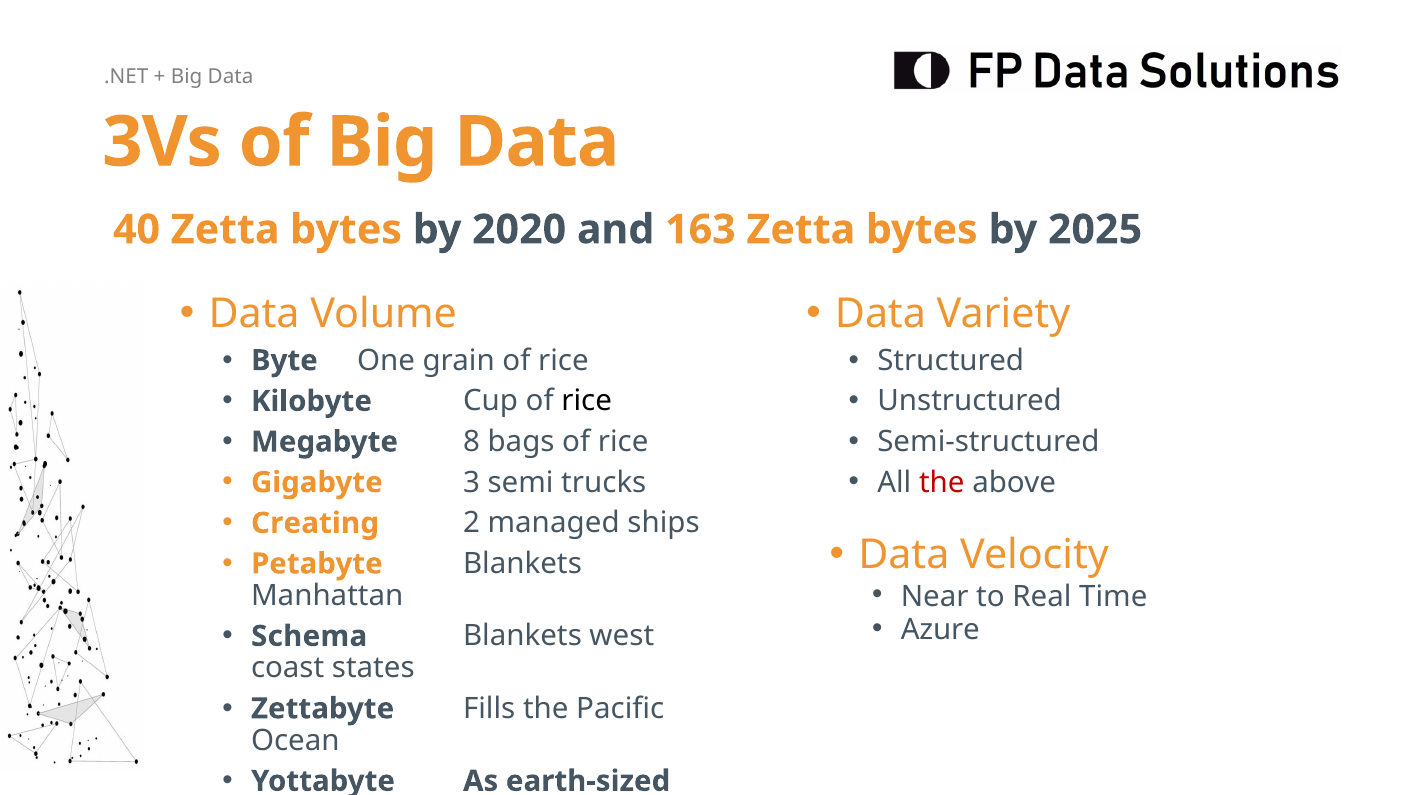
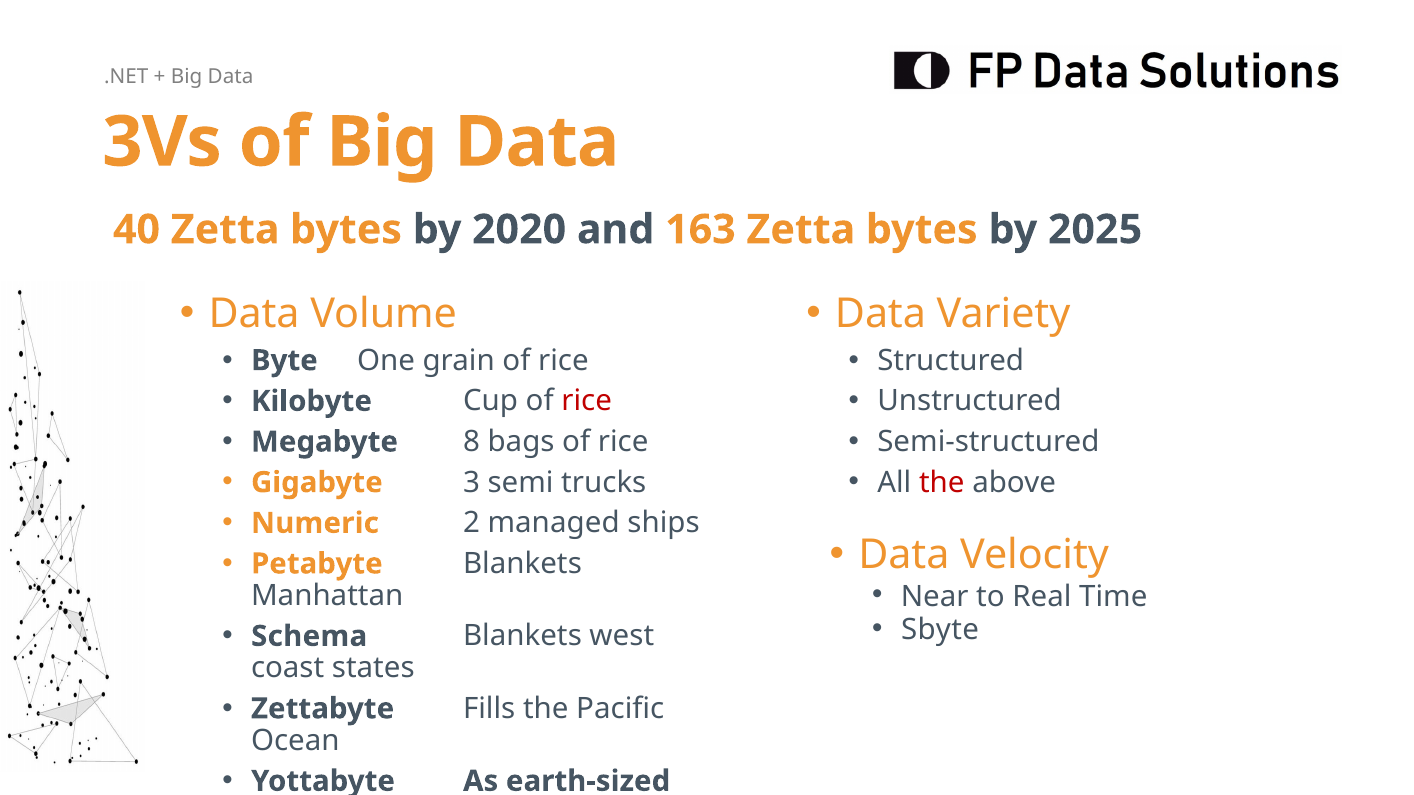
rice at (587, 401) colour: black -> red
Creating: Creating -> Numeric
Azure: Azure -> Sbyte
